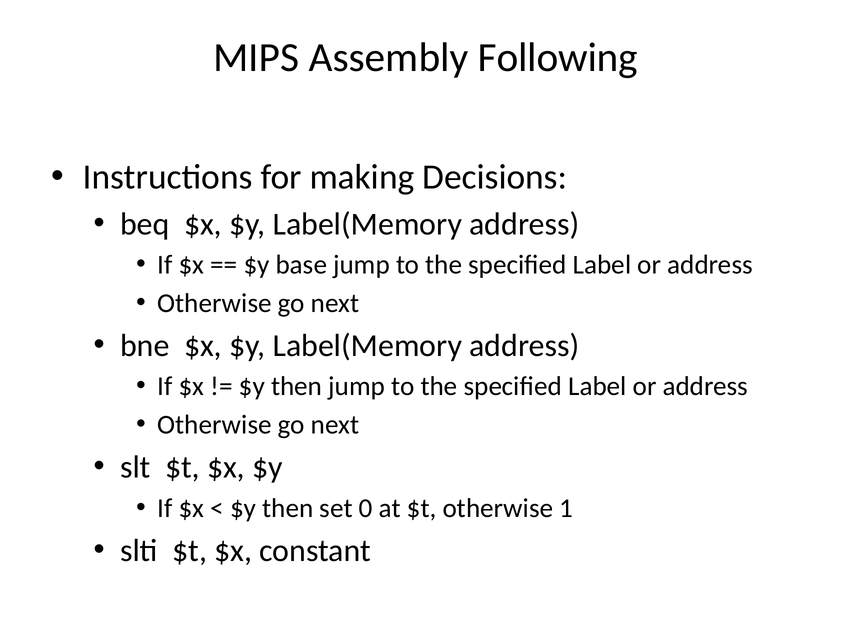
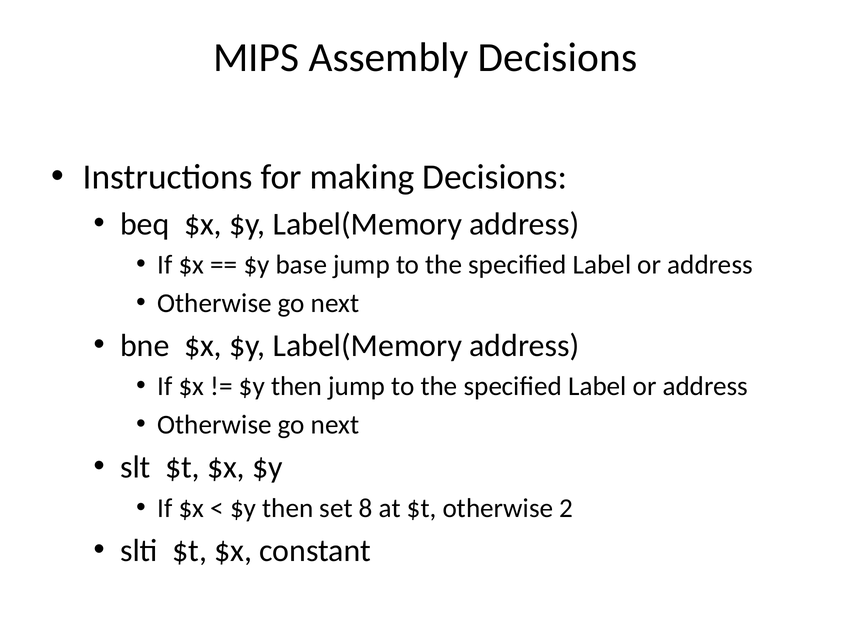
Assembly Following: Following -> Decisions
0: 0 -> 8
1: 1 -> 2
